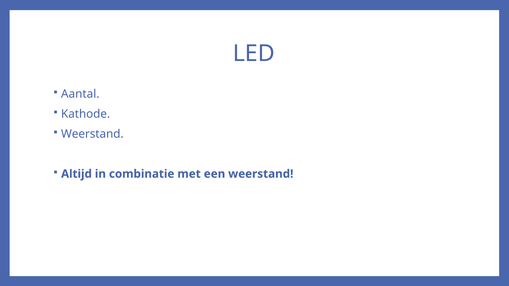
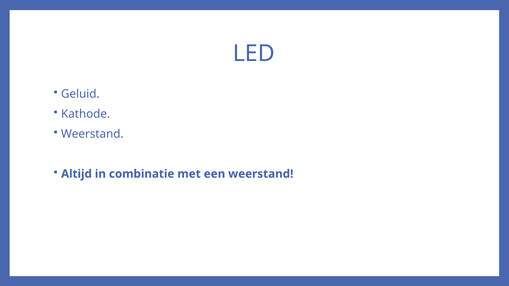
Aantal: Aantal -> Geluid
